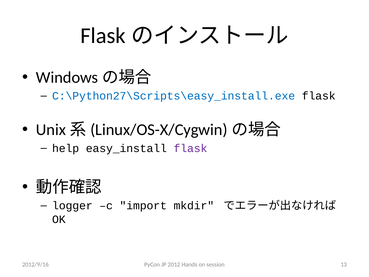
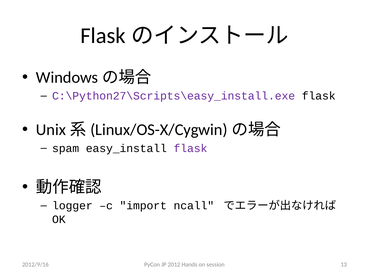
C:\Python27\Scripts\easy_install.exe colour: blue -> purple
help: help -> spam
mkdir: mkdir -> ncall
